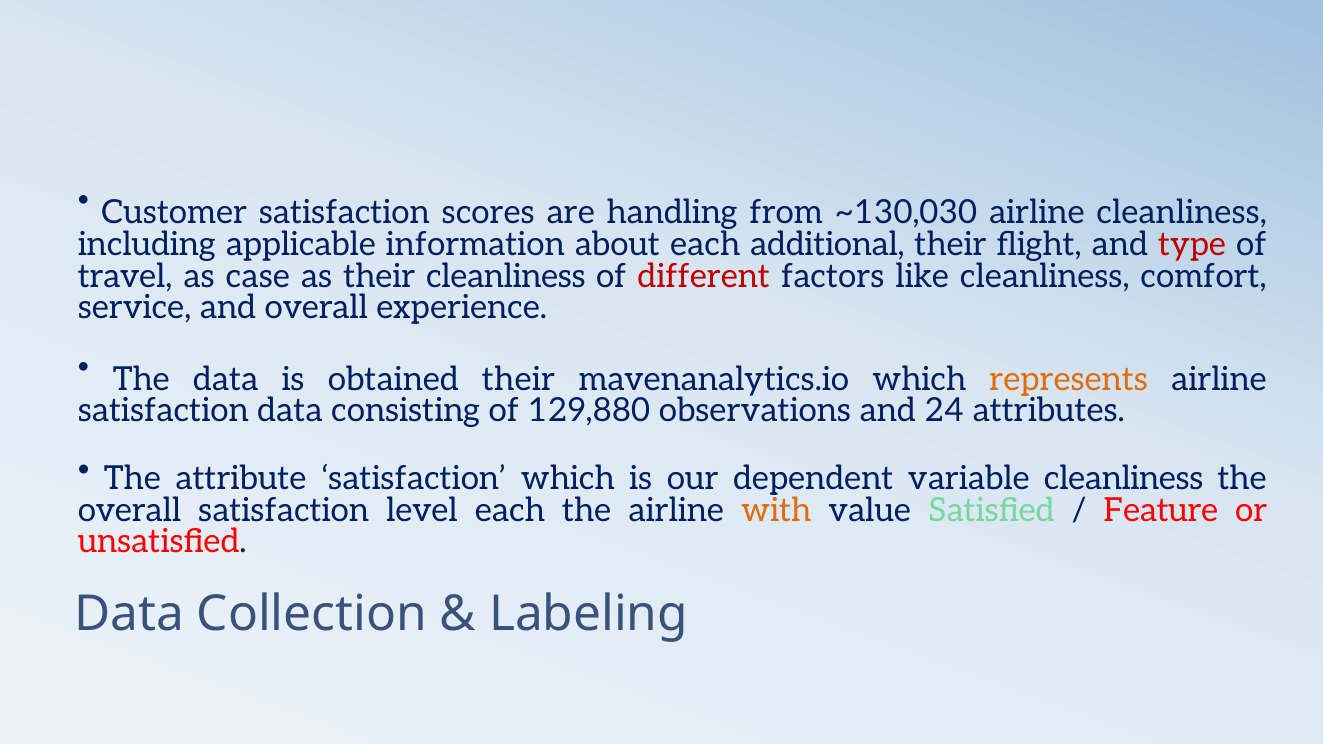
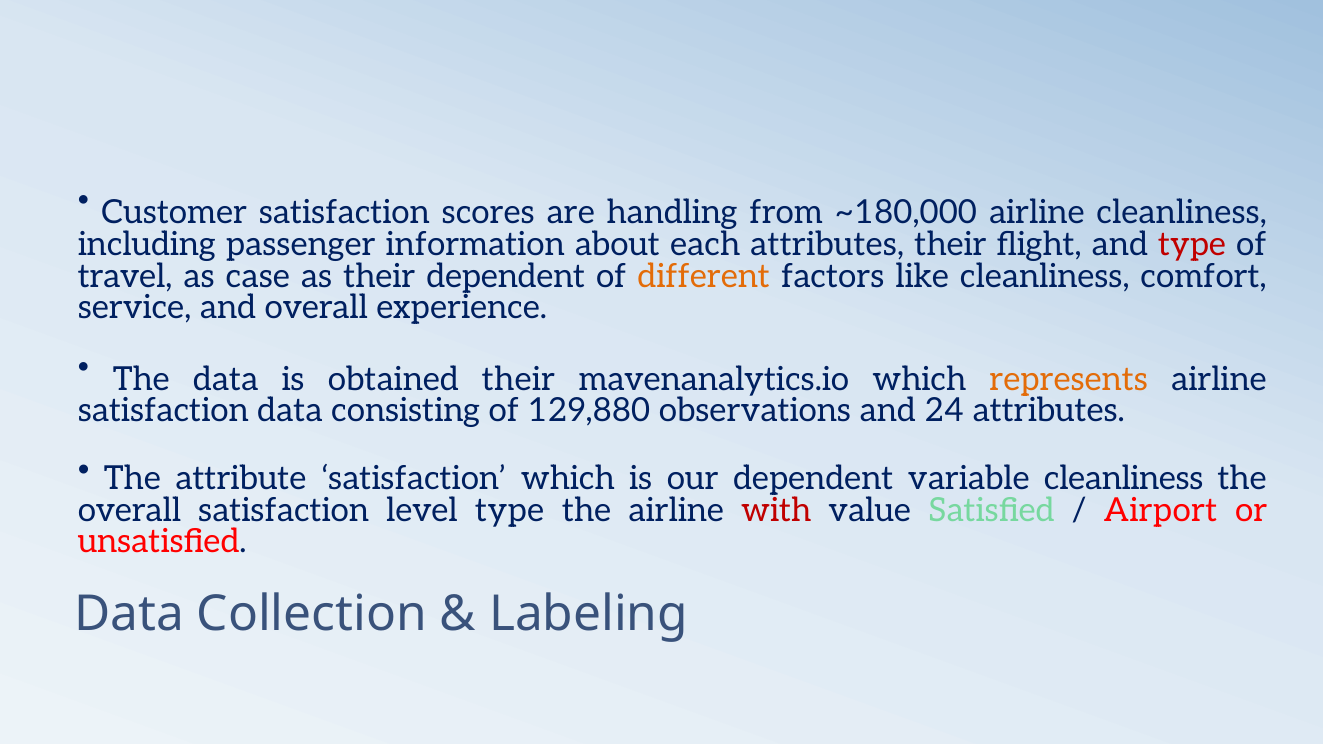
~130,030: ~130,030 -> ~180,000
applicable: applicable -> passenger
each additional: additional -> attributes
their cleanliness: cleanliness -> dependent
different colour: red -> orange
level each: each -> type
with colour: orange -> red
Feature: Feature -> Airport
